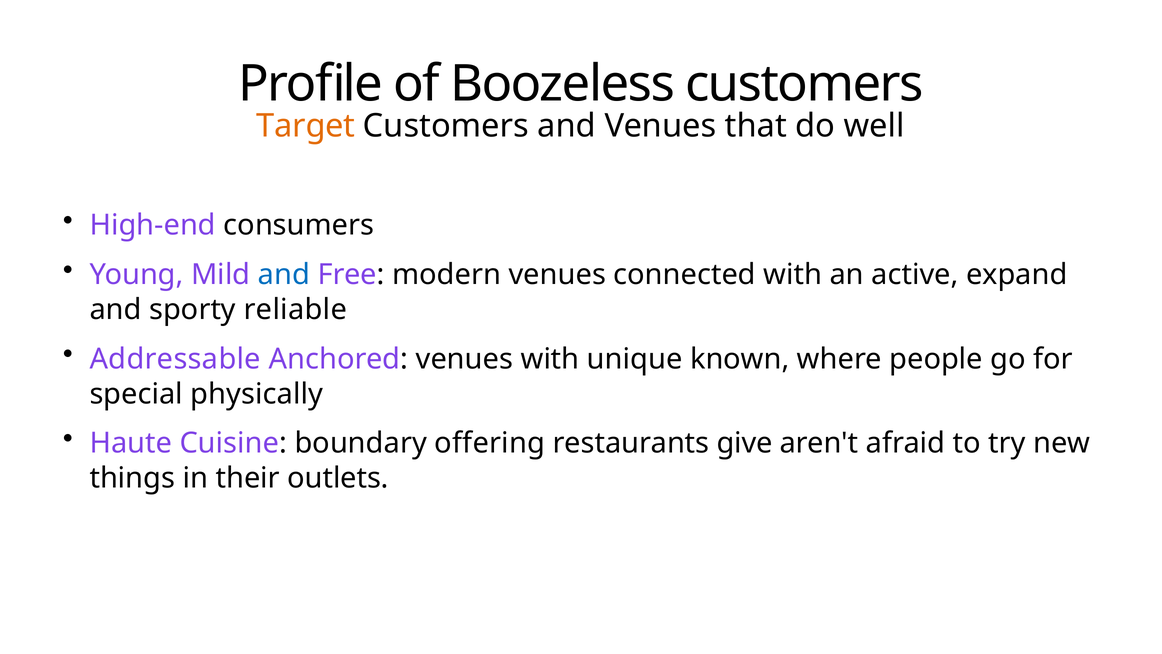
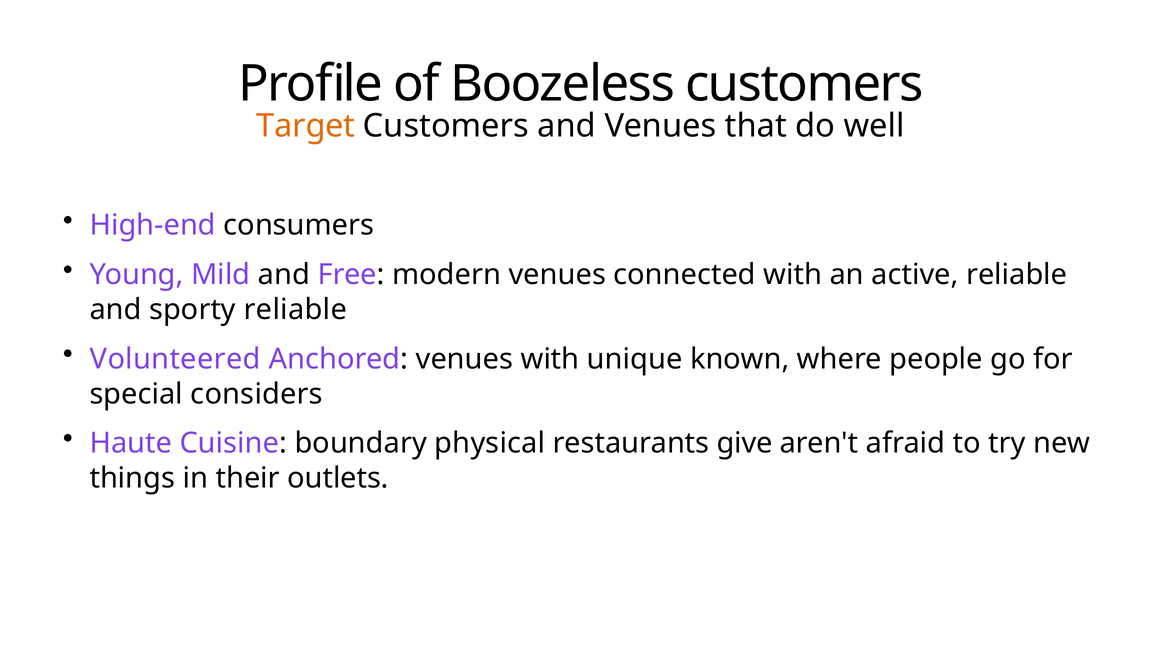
and at (284, 275) colour: blue -> black
active expand: expand -> reliable
Addressable: Addressable -> Volunteered
physically: physically -> considers
offering: offering -> physical
